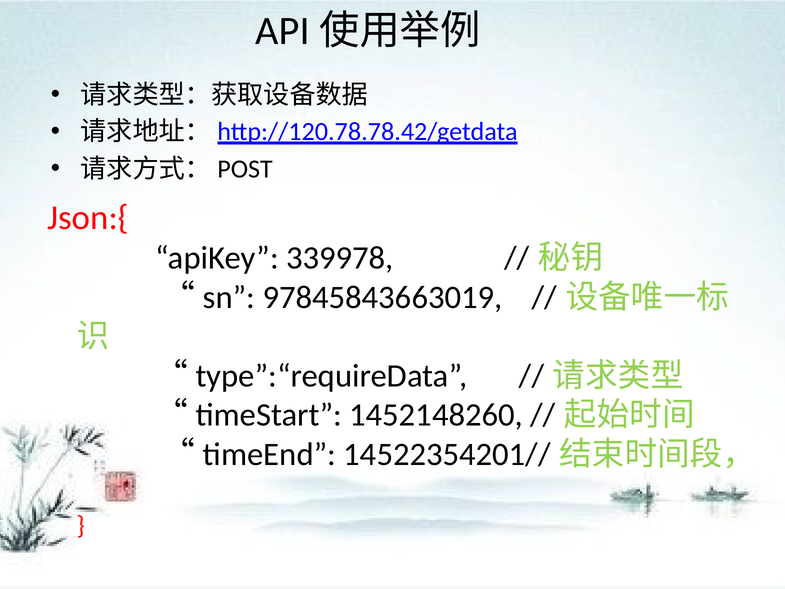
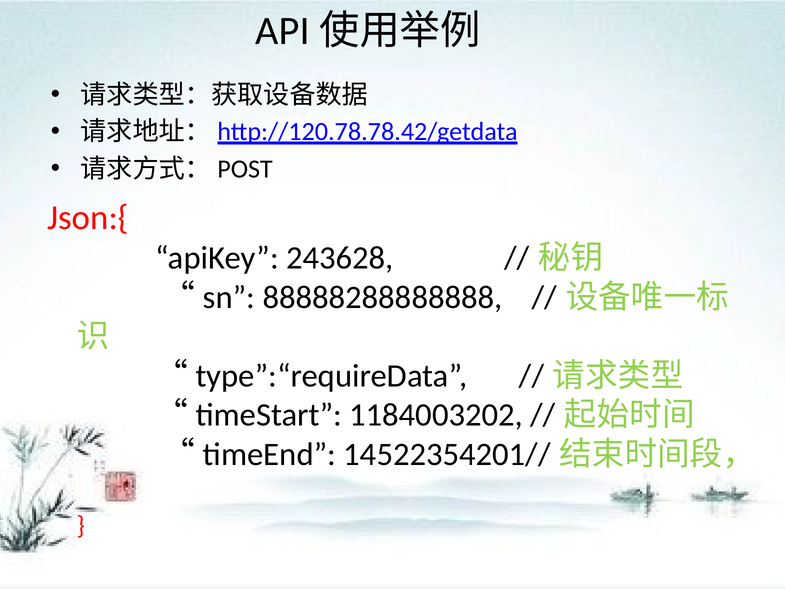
339978: 339978 -> 243628
97845843663019: 97845843663019 -> 88888288888888
1452148260: 1452148260 -> 1184003202
